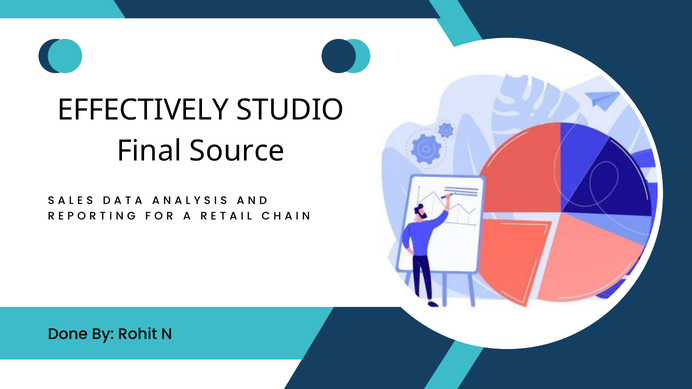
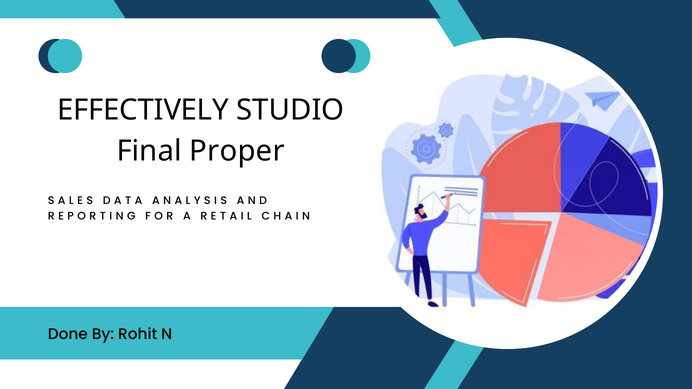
Source: Source -> Proper
